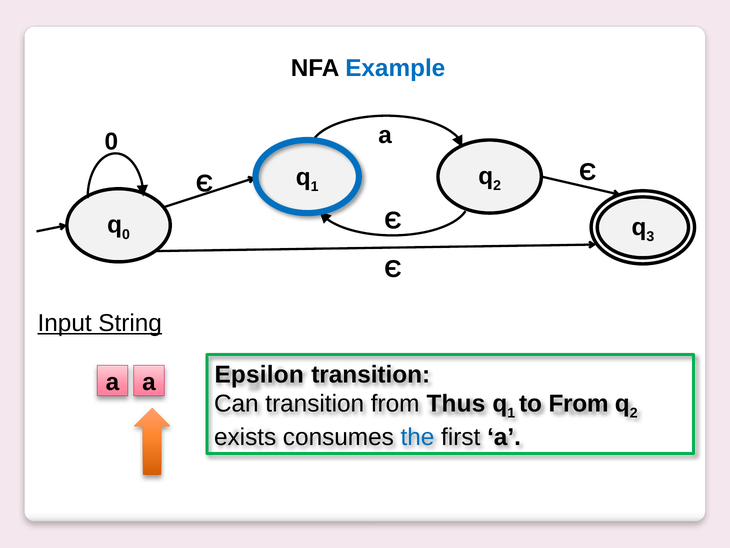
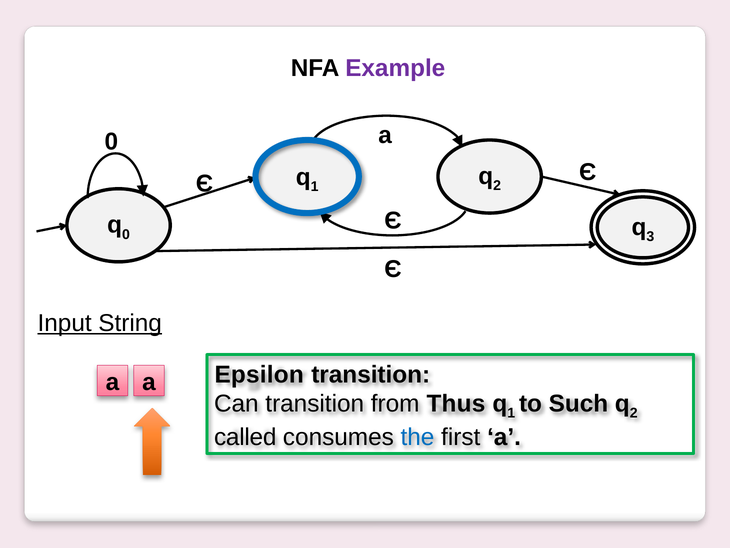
Example colour: blue -> purple
to From: From -> Such
exists: exists -> called
